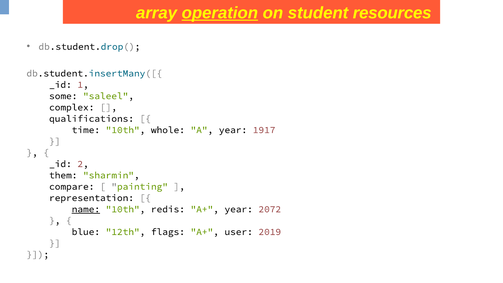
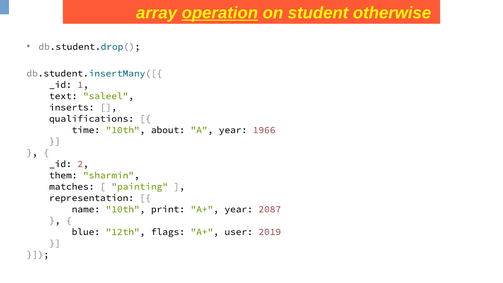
resources: resources -> otherwise
some: some -> text
complex: complex -> inserts
whole: whole -> about
1917: 1917 -> 1966
compare: compare -> matches
name underline: present -> none
redis: redis -> print
2072: 2072 -> 2087
